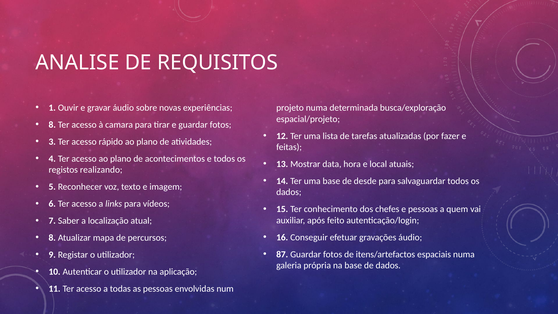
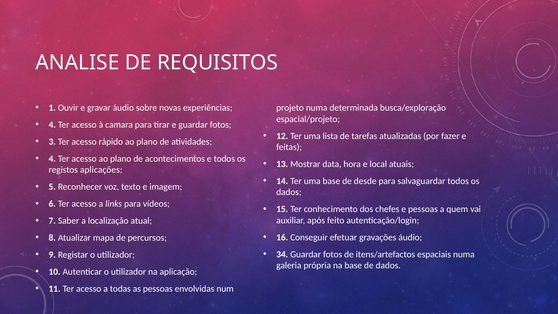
8 at (52, 125): 8 -> 4
realizando: realizando -> aplicações
87: 87 -> 34
